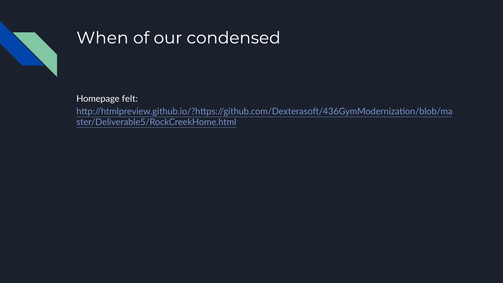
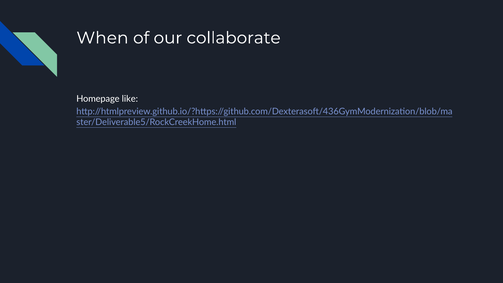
condensed: condensed -> collaborate
felt: felt -> like
